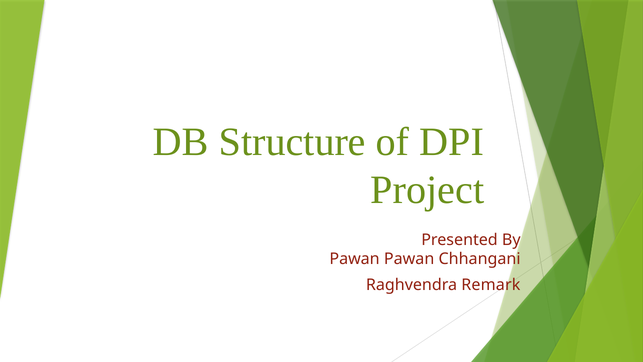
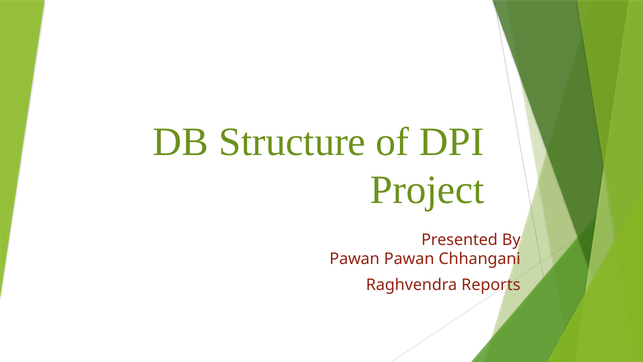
Remark: Remark -> Reports
